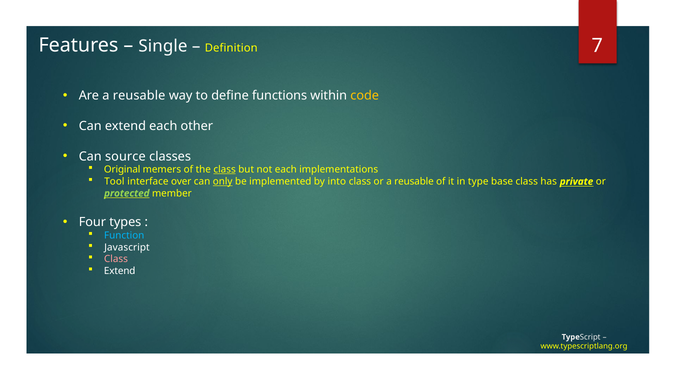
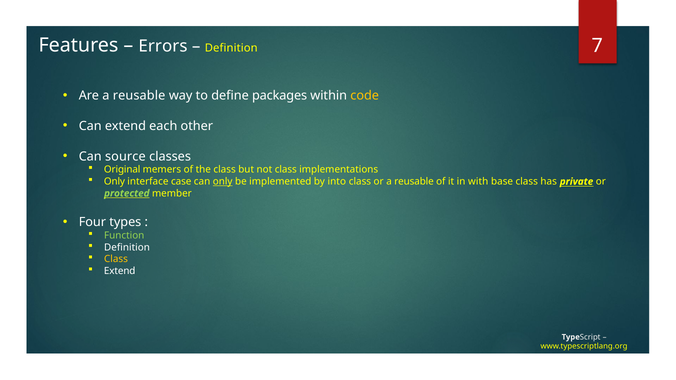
Single: Single -> Errors
functions: functions -> packages
class at (225, 170) underline: present -> none
not each: each -> class
Tool at (114, 182): Tool -> Only
over: over -> case
type: type -> with
Function colour: light blue -> light green
Javascript at (127, 248): Javascript -> Definition
Class at (116, 259) colour: pink -> yellow
